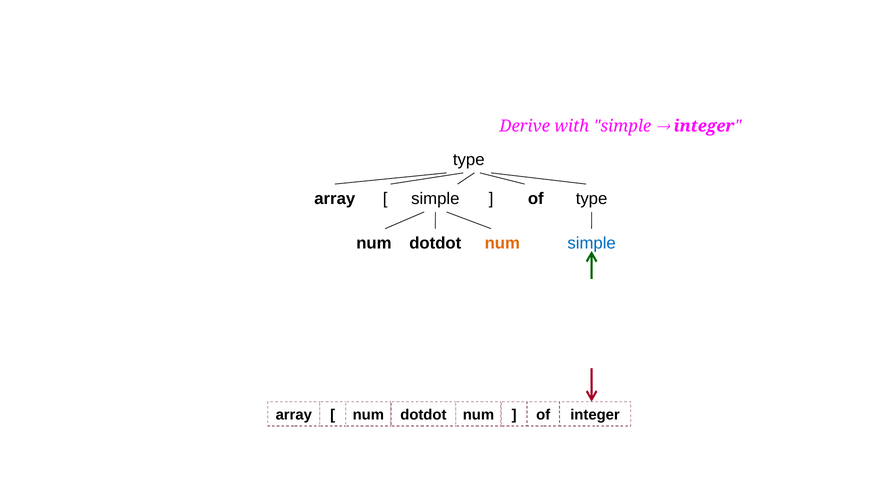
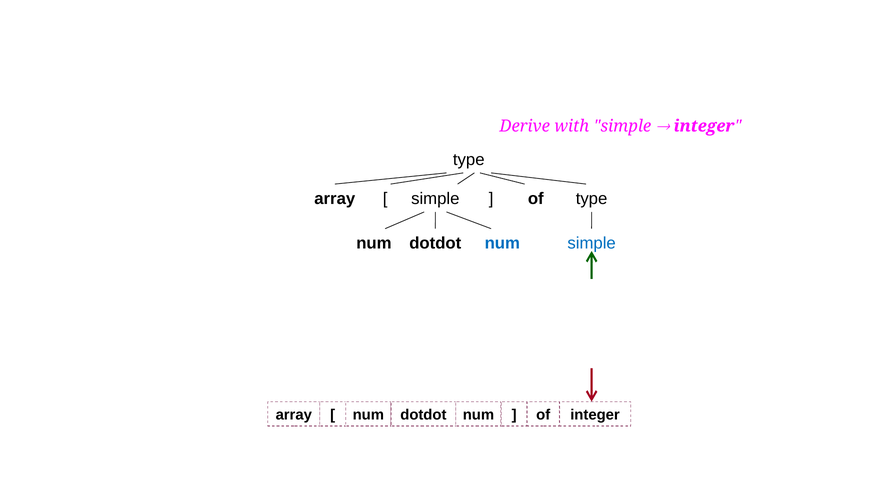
num at (502, 243) colour: orange -> blue
